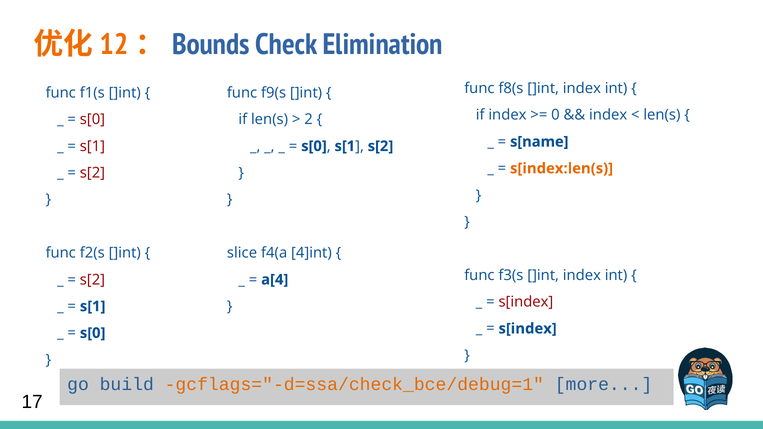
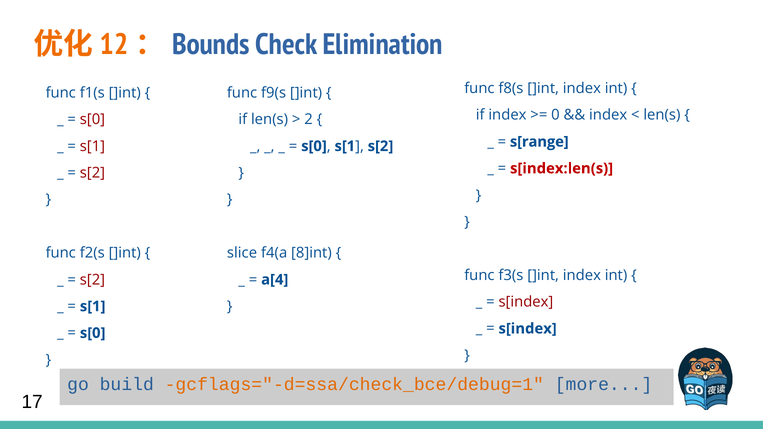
s[name: s[name -> s[range
s[index:len(s colour: orange -> red
4]int: 4]int -> 8]int
